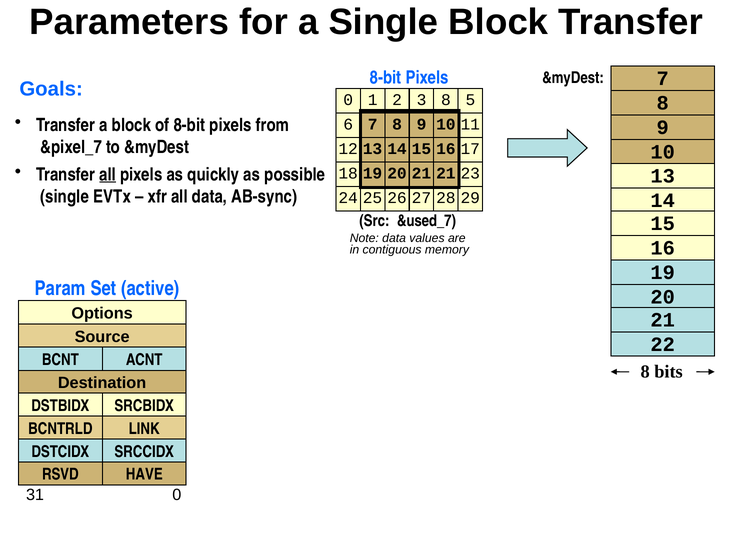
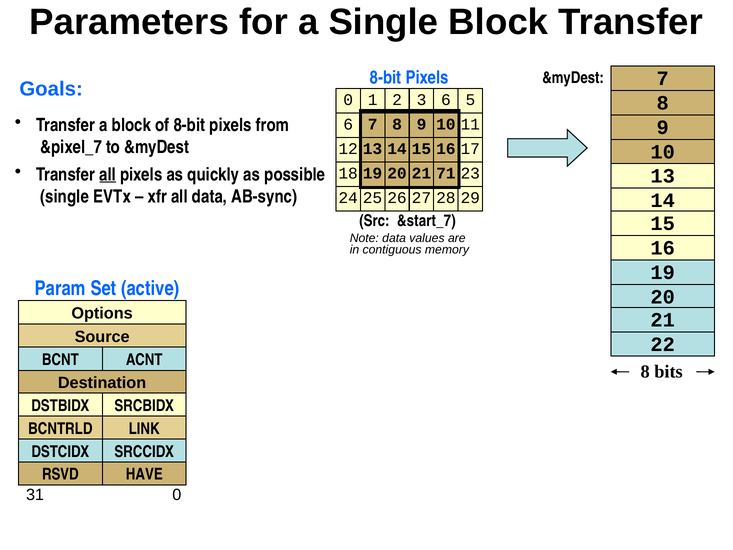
2 3 8: 8 -> 6
21 21: 21 -> 71
&used_7: &used_7 -> &start_7
